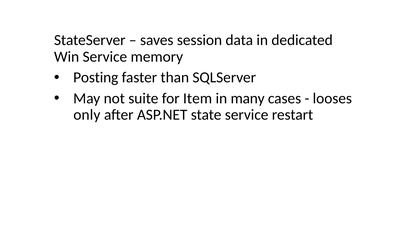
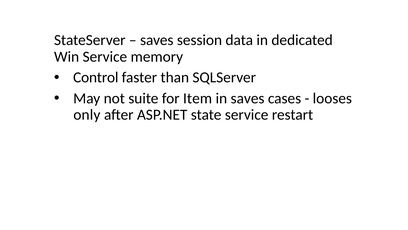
Posting: Posting -> Control
in many: many -> saves
